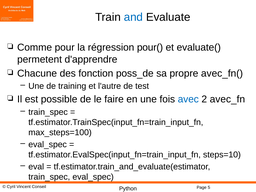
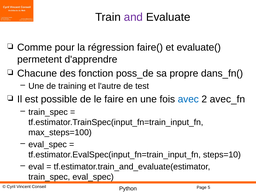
and colour: blue -> purple
pour(: pour( -> faire(
avec_fn(: avec_fn( -> dans_fn(
